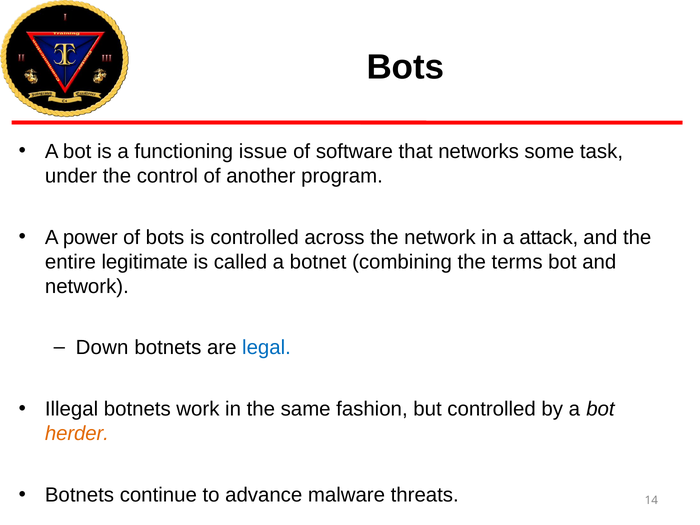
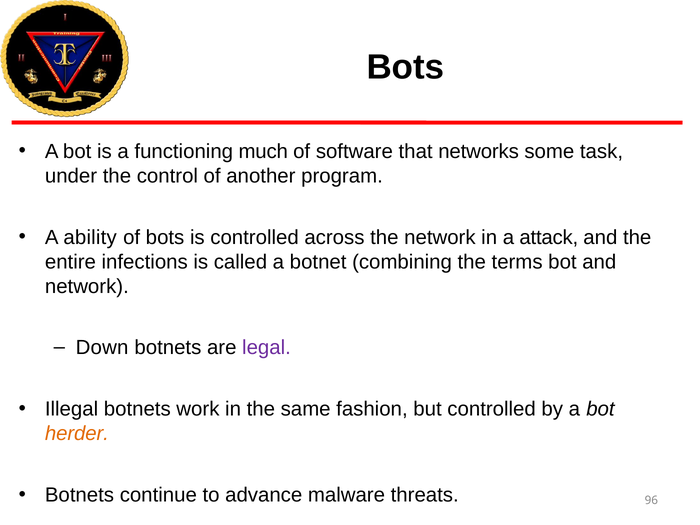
issue: issue -> much
power: power -> ability
legitimate: legitimate -> infections
legal colour: blue -> purple
14: 14 -> 96
